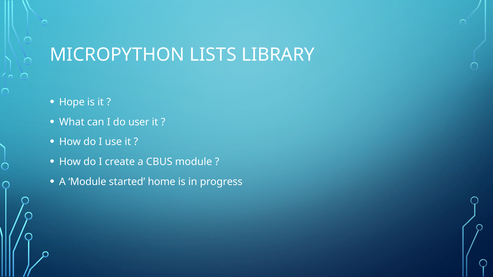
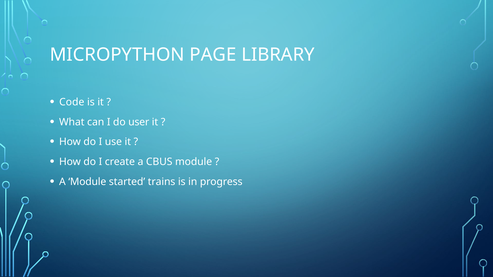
LISTS: LISTS -> PAGE
Hope: Hope -> Code
home: home -> trains
